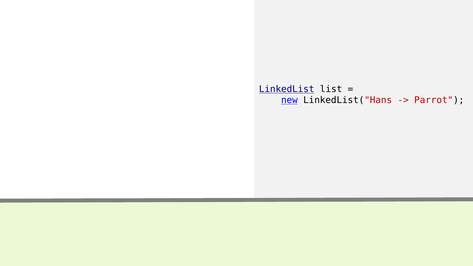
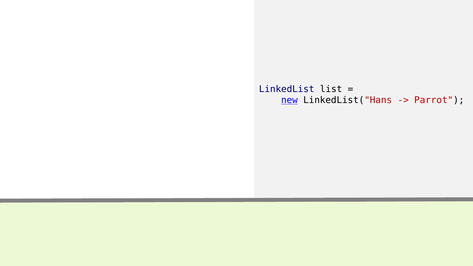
LinkedList underline: present -> none
